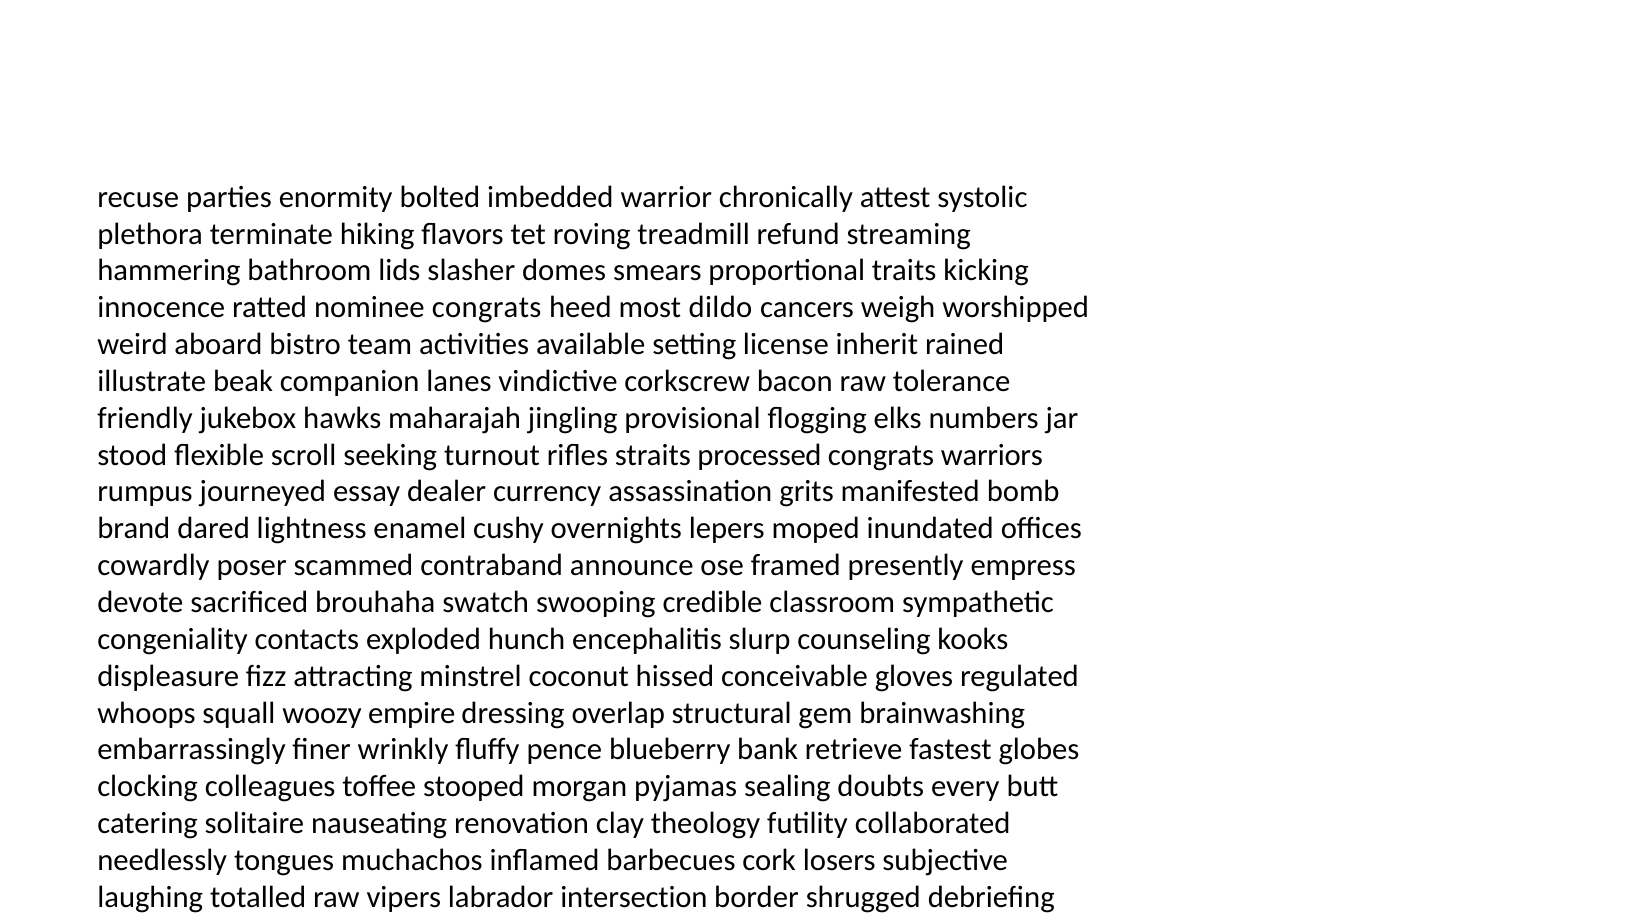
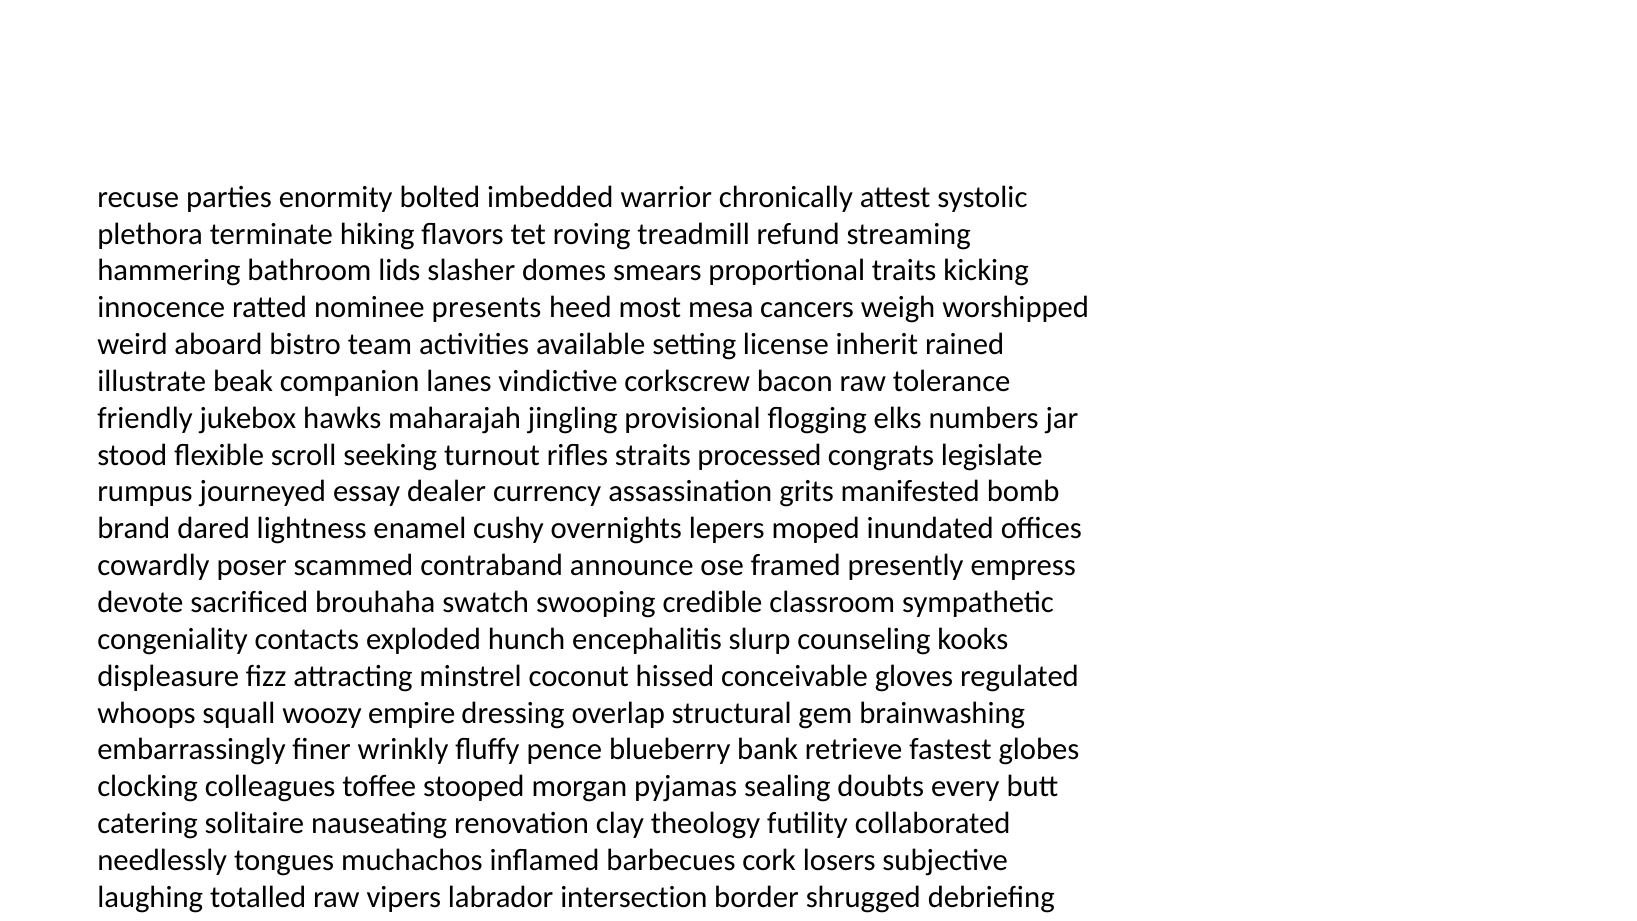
nominee congrats: congrats -> presents
dildo: dildo -> mesa
warriors: warriors -> legislate
